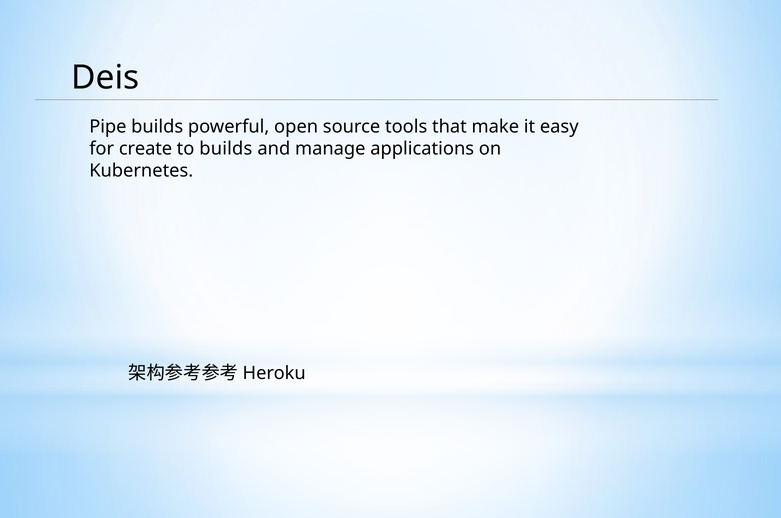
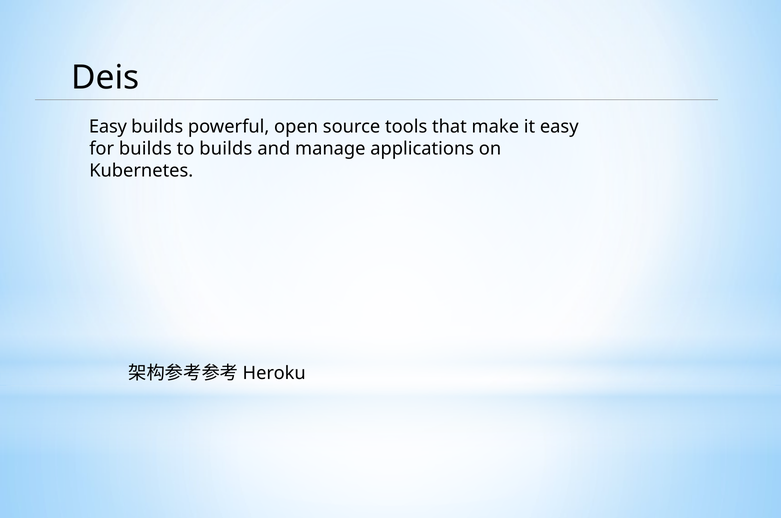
Pipe at (108, 127): Pipe -> Easy
for create: create -> builds
